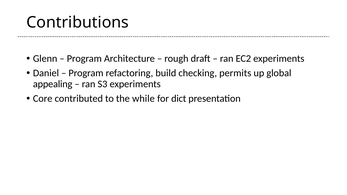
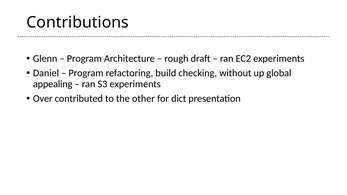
permits: permits -> without
Core: Core -> Over
while: while -> other
